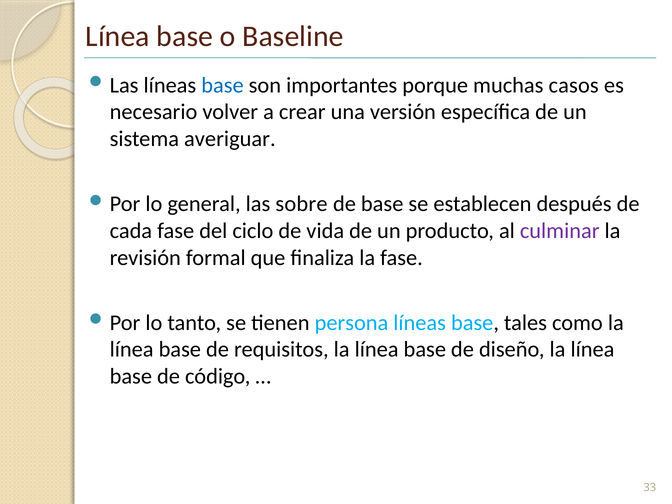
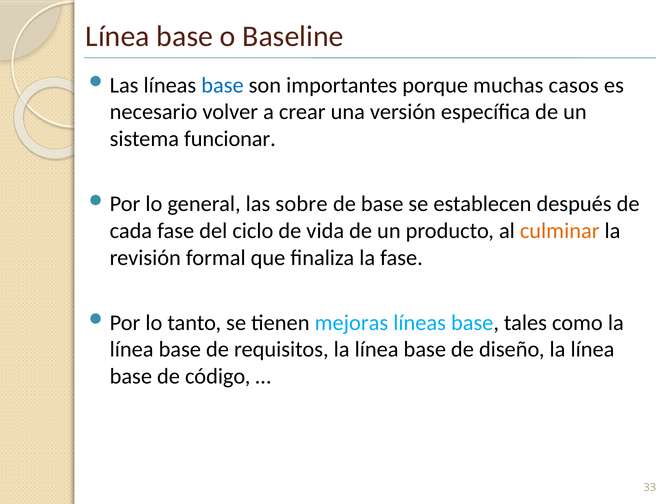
averiguar: averiguar -> funcionar
culminar colour: purple -> orange
persona: persona -> mejoras
